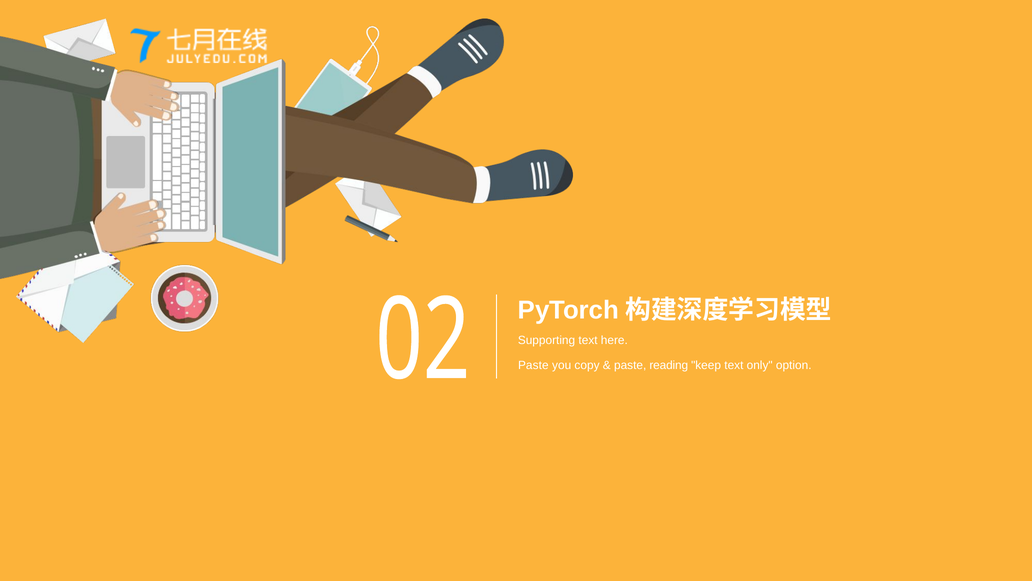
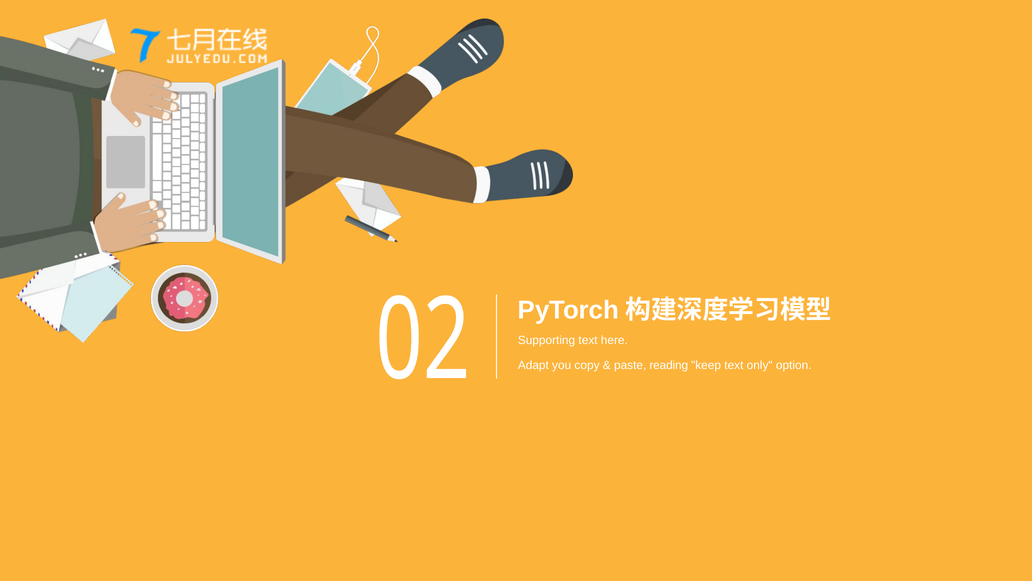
Paste at (533, 365): Paste -> Adapt
